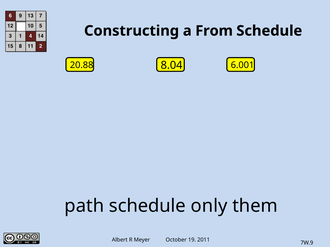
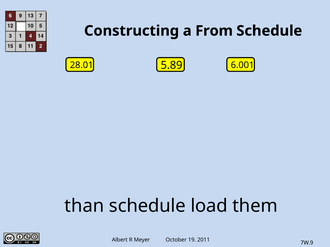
8.04: 8.04 -> 5.89
20.88: 20.88 -> 28.01
path: path -> than
only: only -> load
